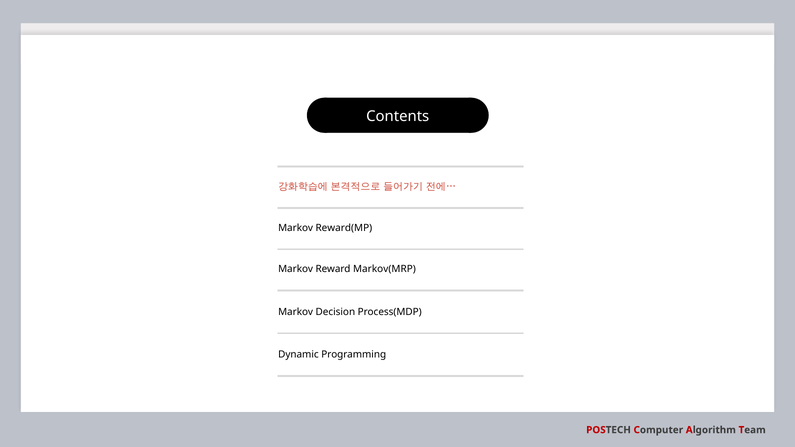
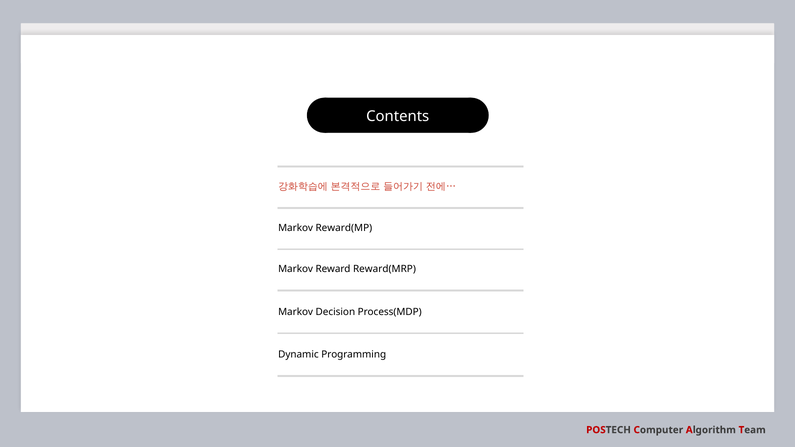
Markov(MRP: Markov(MRP -> Reward(MRP
